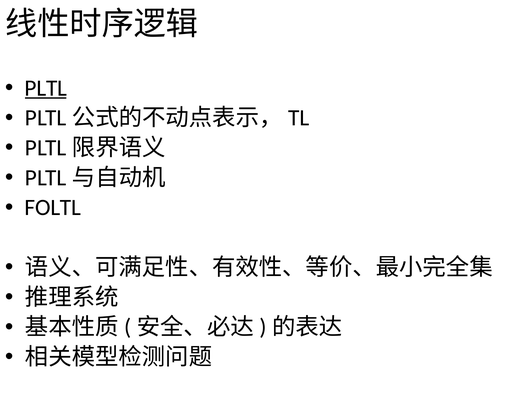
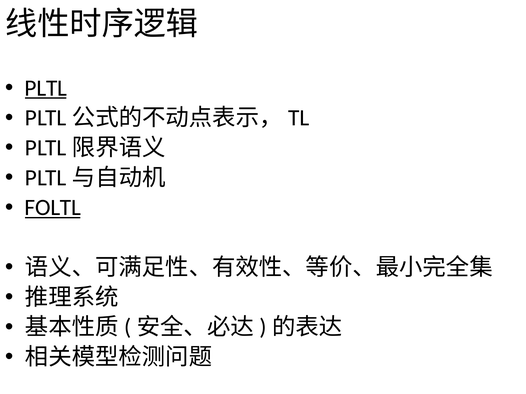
FOLTL underline: none -> present
